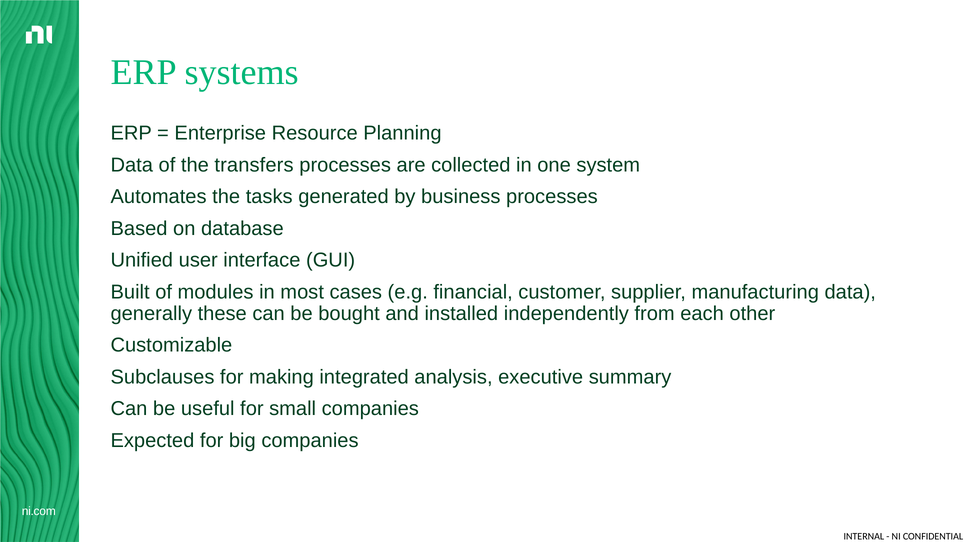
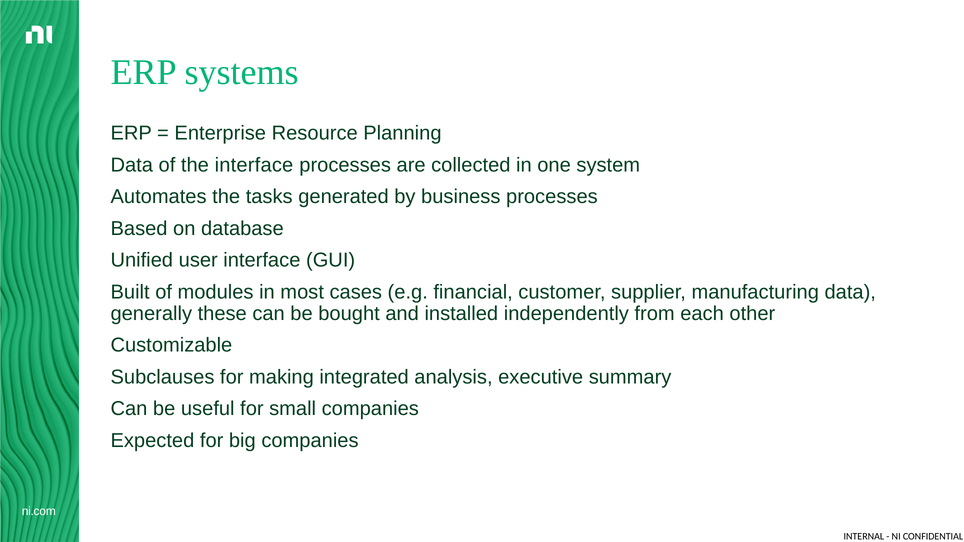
the transfers: transfers -> interface
